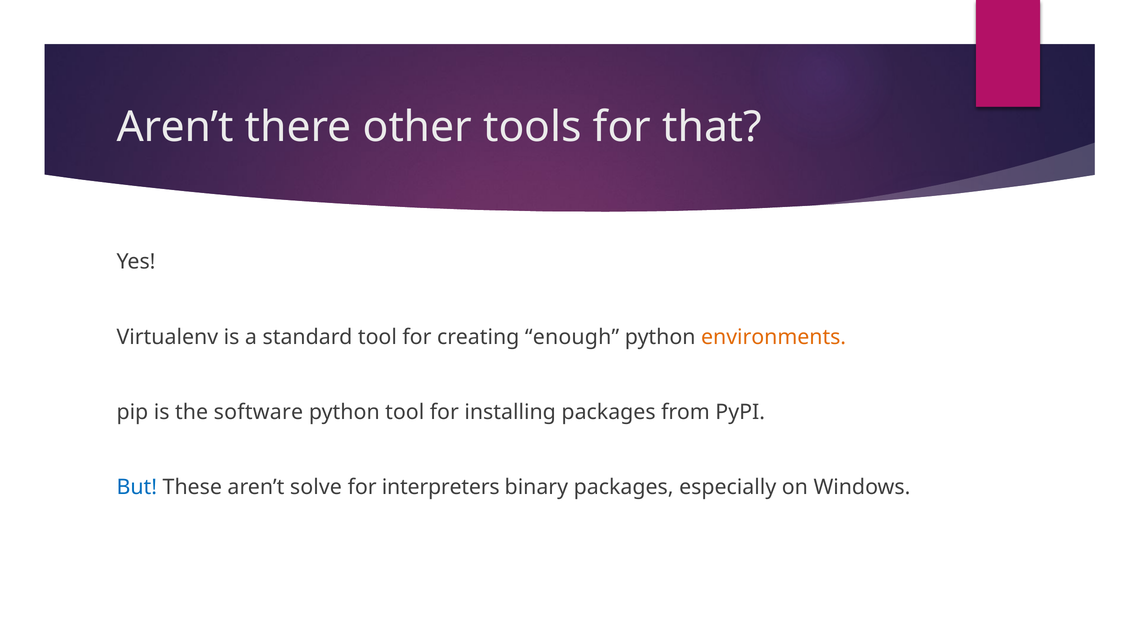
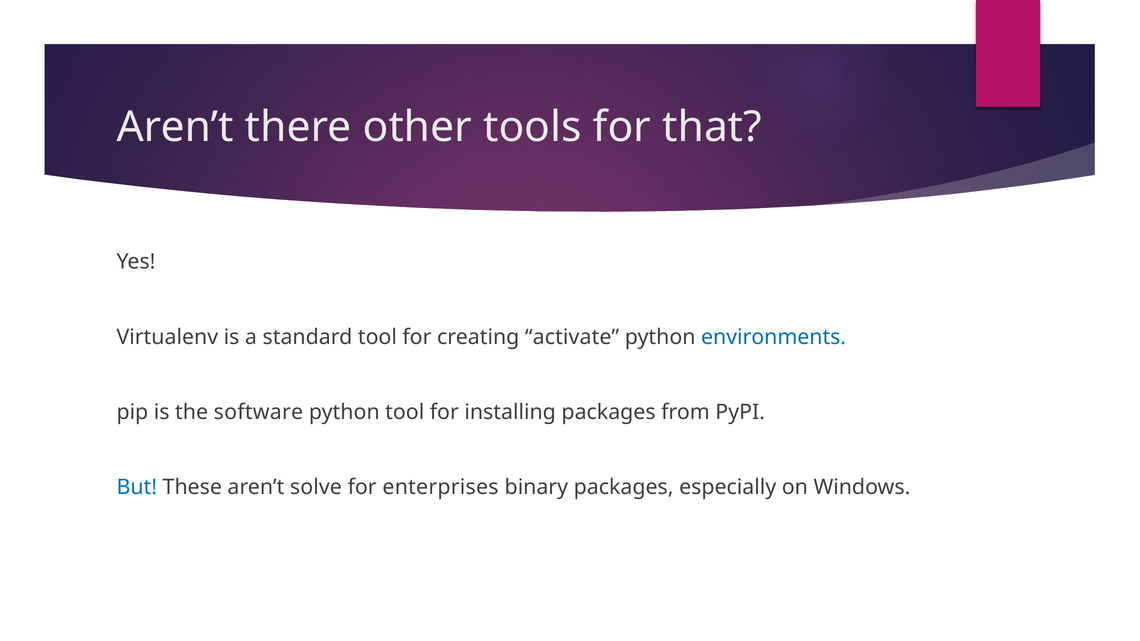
enough: enough -> activate
environments colour: orange -> blue
interpreters: interpreters -> enterprises
